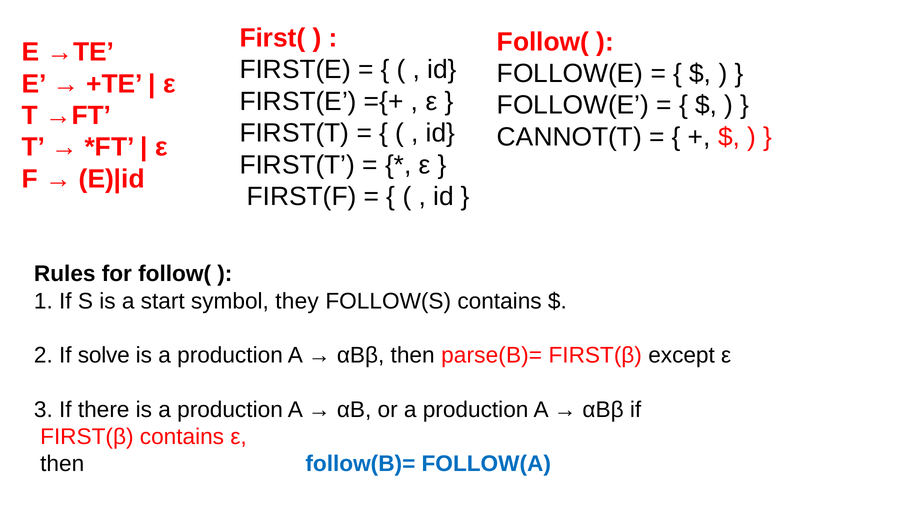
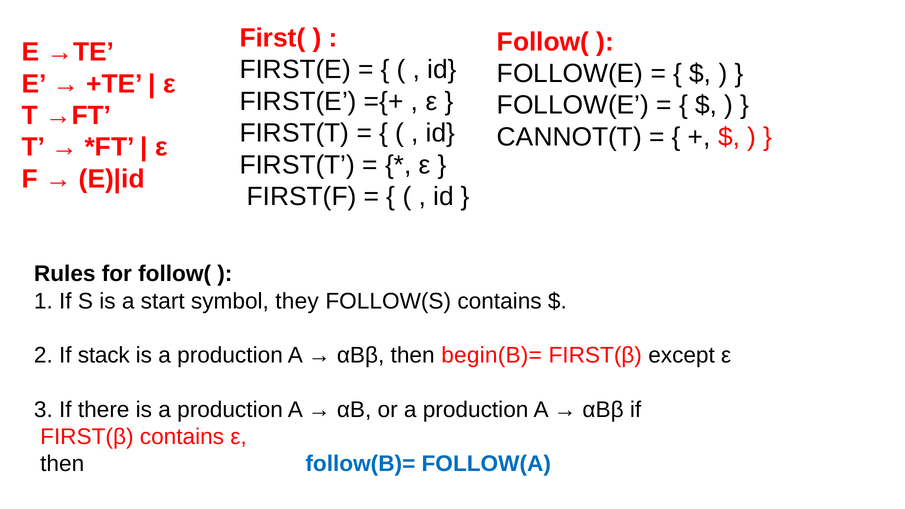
solve: solve -> stack
parse(B)=: parse(B)= -> begin(B)=
